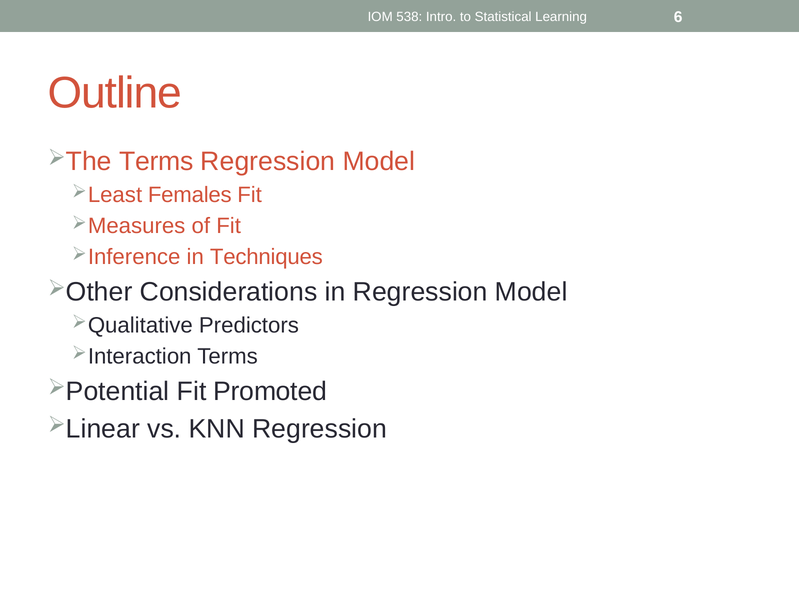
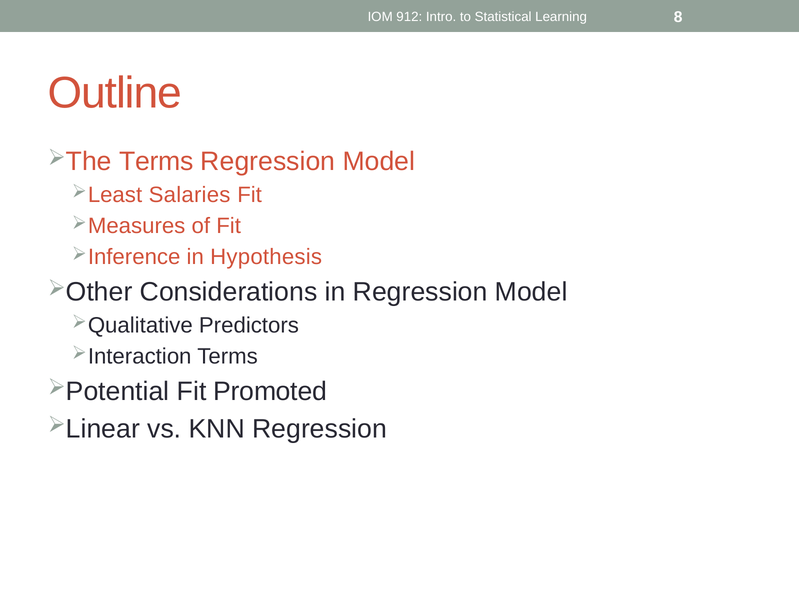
538: 538 -> 912
6: 6 -> 8
Females: Females -> Salaries
Techniques: Techniques -> Hypothesis
